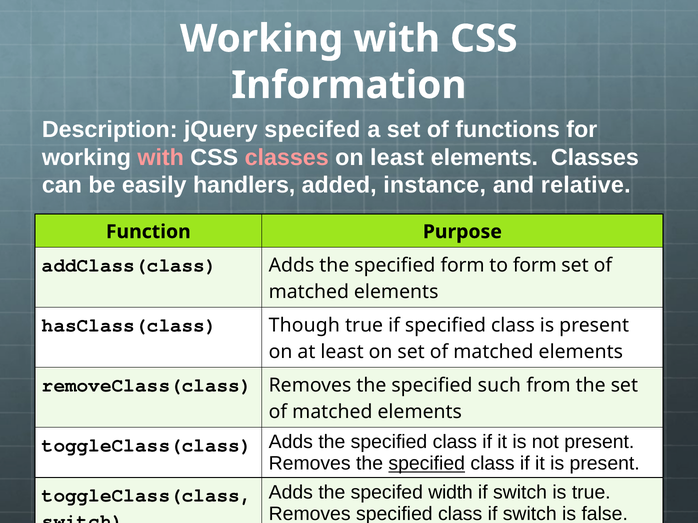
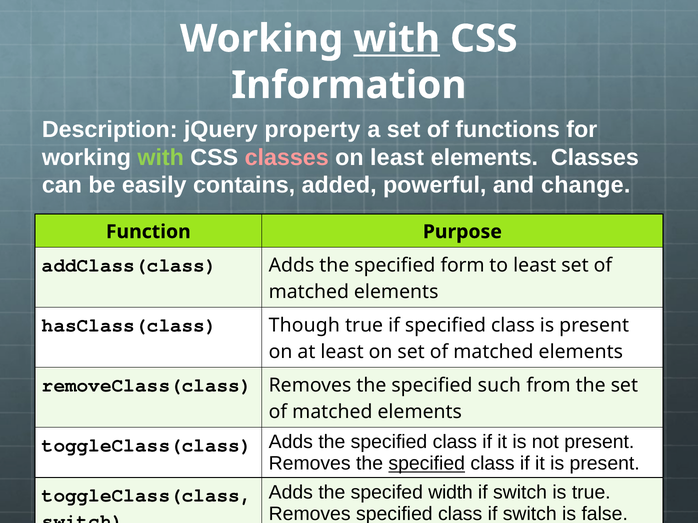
with at (397, 39) underline: none -> present
jQuery specifed: specifed -> property
with at (161, 158) colour: pink -> light green
handlers: handlers -> contains
instance: instance -> powerful
relative: relative -> change
to form: form -> least
